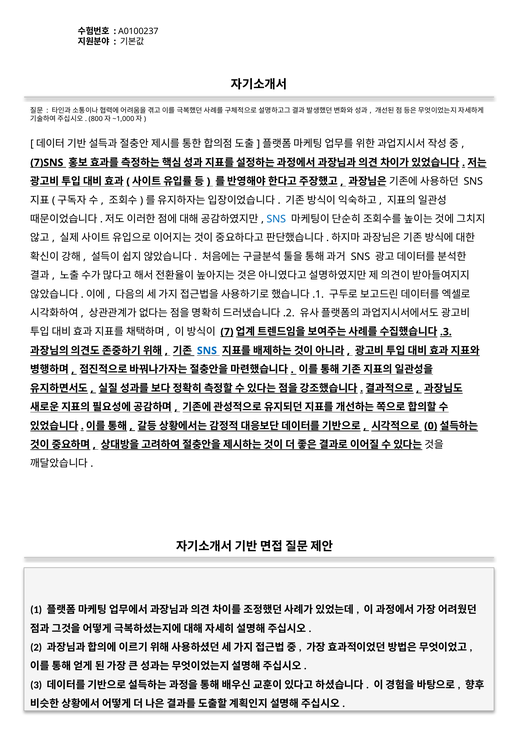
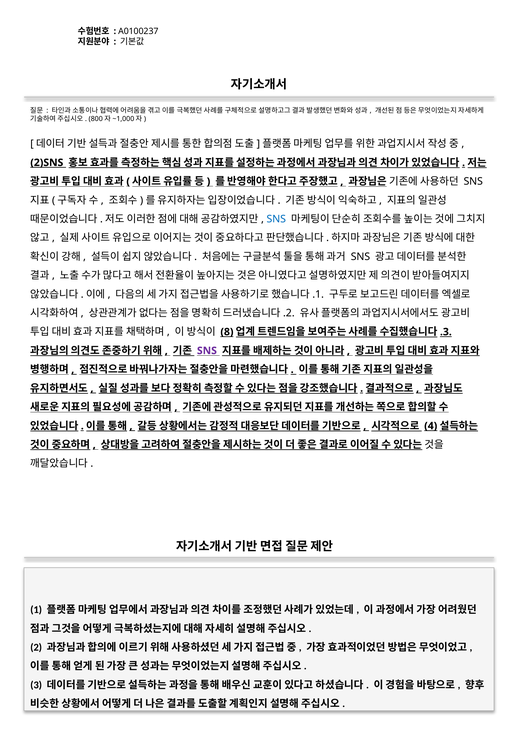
7)SNS: 7)SNS -> 2)SNS
7: 7 -> 8
SNS at (207, 350) colour: blue -> purple
0: 0 -> 4
